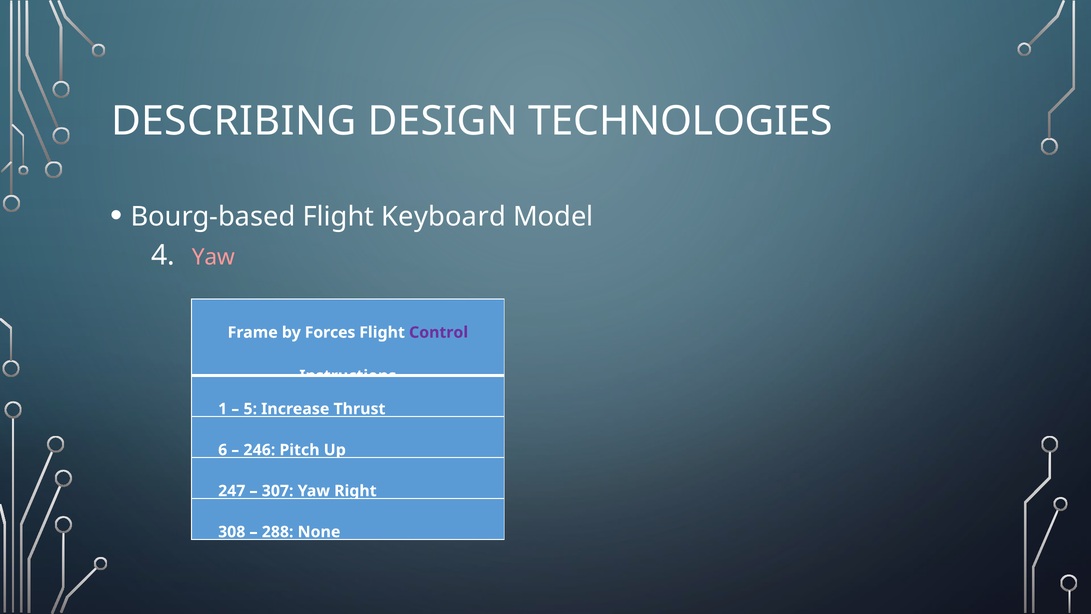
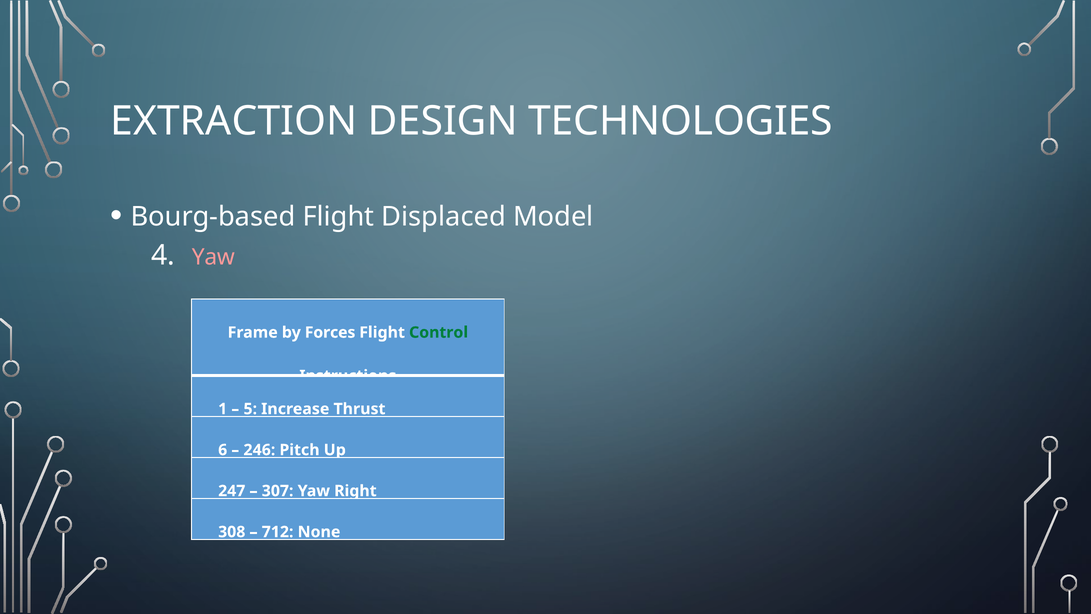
DESCRIBING: DESCRIBING -> EXTRACTION
Keyboard: Keyboard -> Displaced
Control colour: purple -> green
288: 288 -> 712
